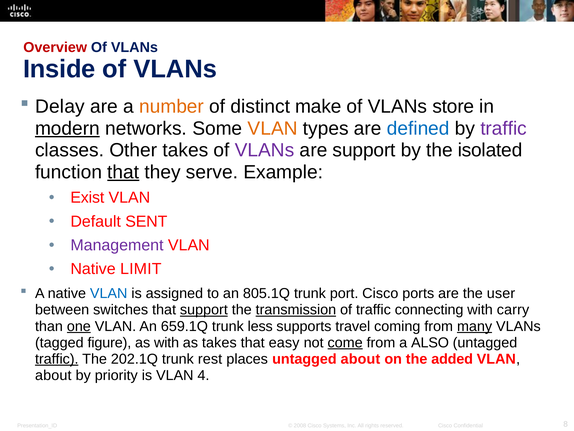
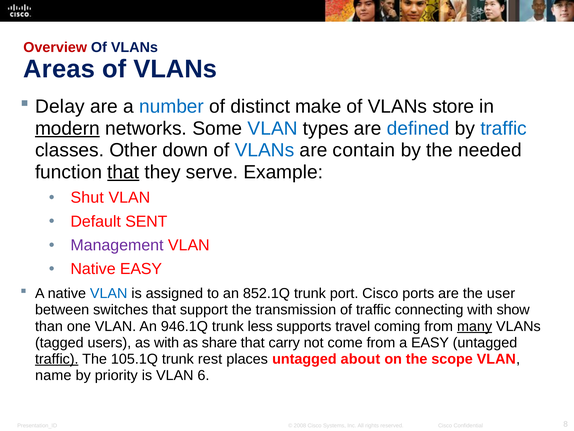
Inside: Inside -> Areas
number colour: orange -> blue
VLAN at (273, 128) colour: orange -> blue
traffic at (504, 128) colour: purple -> blue
Other takes: takes -> down
VLANs at (265, 150) colour: purple -> blue
are support: support -> contain
isolated: isolated -> needed
Exist: Exist -> Shut
Native LIMIT: LIMIT -> EASY
805.1Q: 805.1Q -> 852.1Q
support at (204, 310) underline: present -> none
transmission underline: present -> none
carry: carry -> show
one underline: present -> none
659.1Q: 659.1Q -> 946.1Q
figure: figure -> users
as takes: takes -> share
easy: easy -> carry
come underline: present -> none
a ALSO: ALSO -> EASY
202.1Q: 202.1Q -> 105.1Q
added: added -> scope
about at (53, 375): about -> name
4: 4 -> 6
